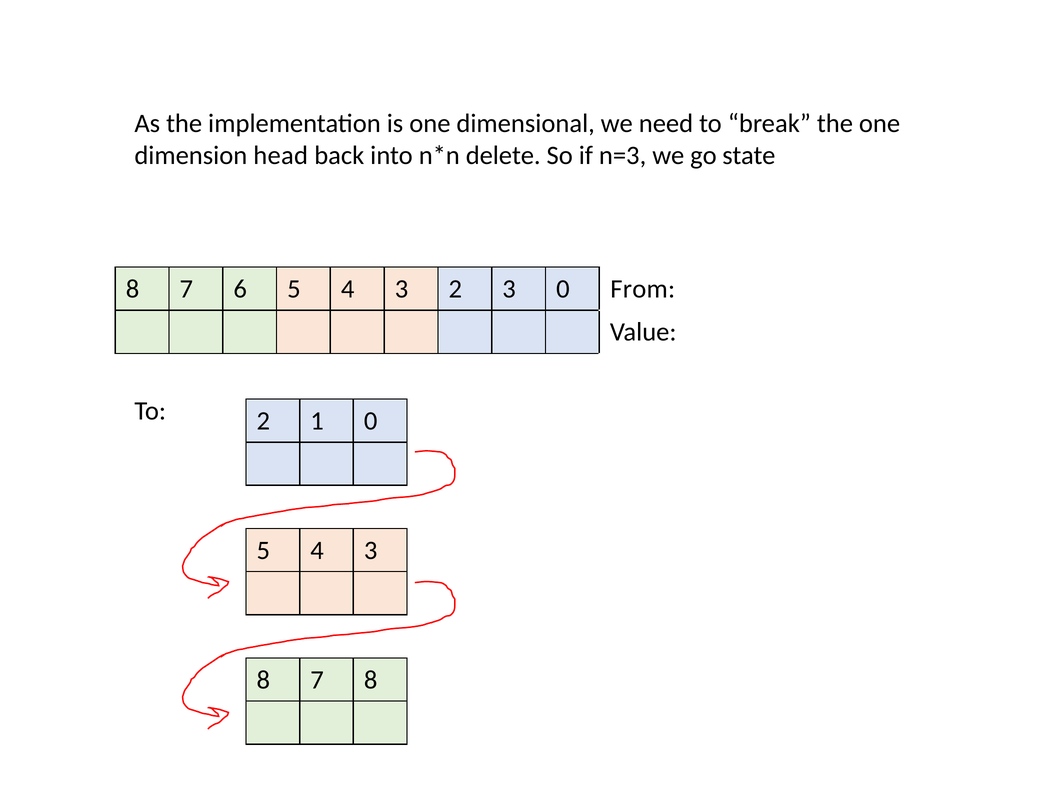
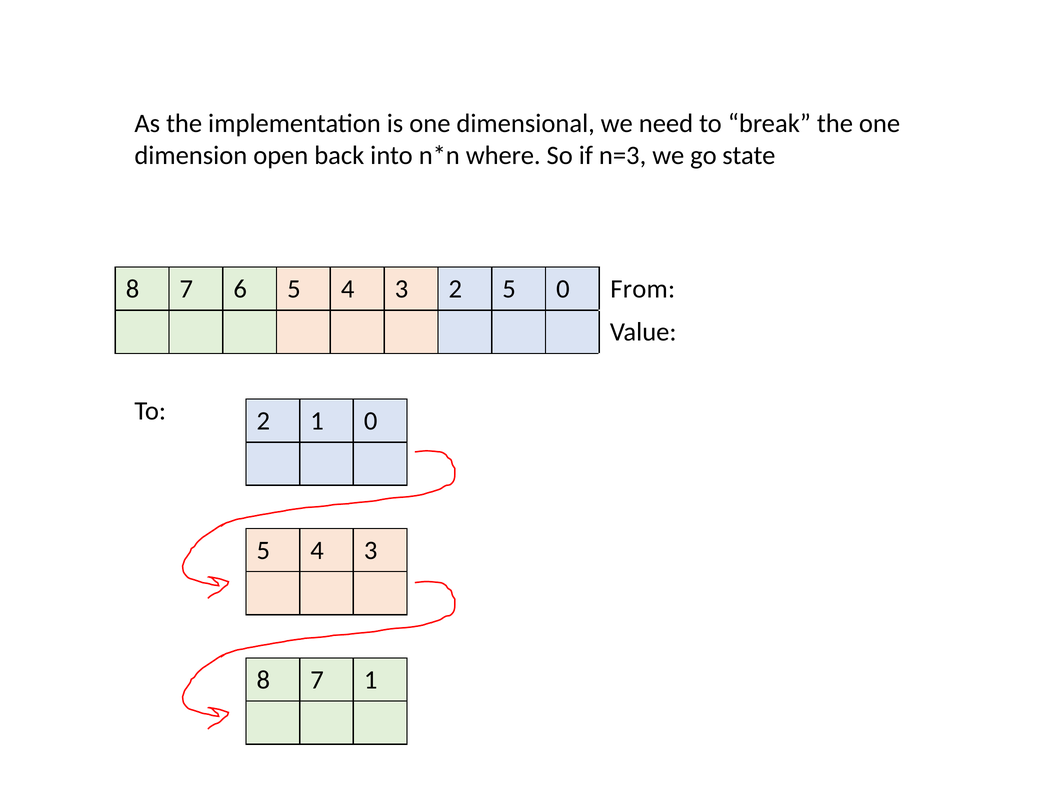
head: head -> open
delete: delete -> where
2 3: 3 -> 5
7 8: 8 -> 1
